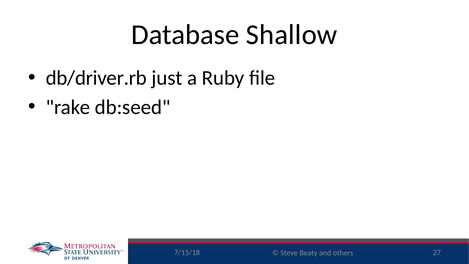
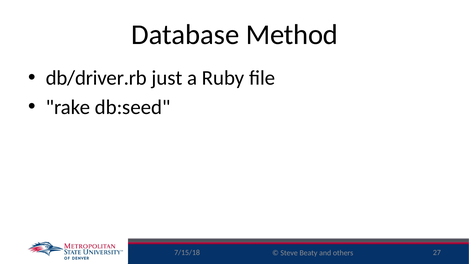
Shallow: Shallow -> Method
